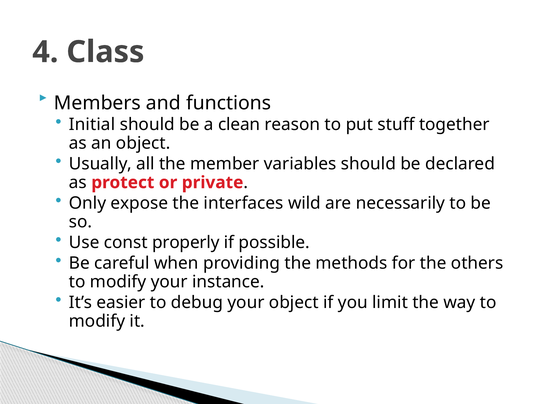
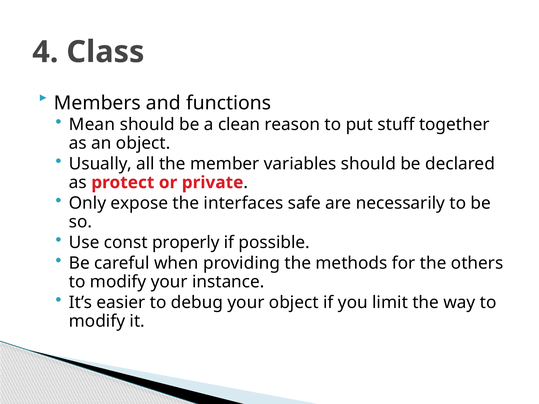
Initial: Initial -> Mean
wild: wild -> safe
